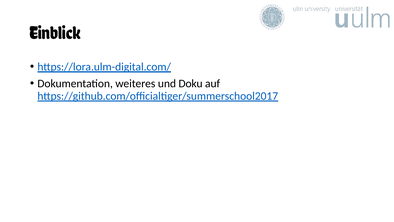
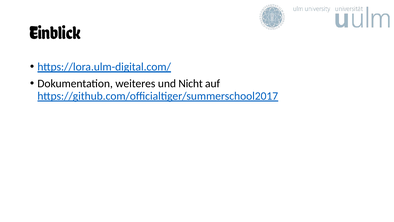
Doku: Doku -> Nicht
